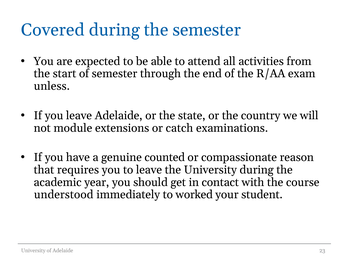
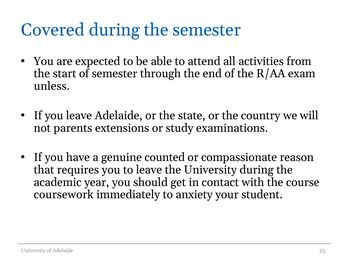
module: module -> parents
catch: catch -> study
understood: understood -> coursework
worked: worked -> anxiety
